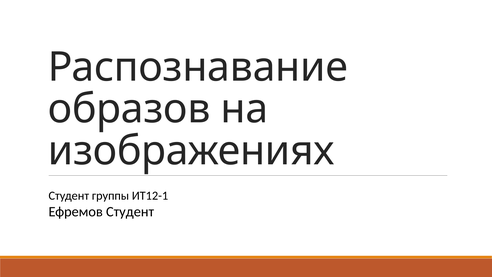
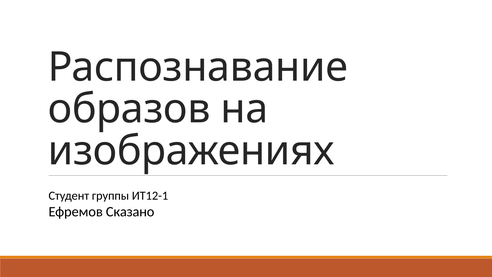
Ефремов Студент: Студент -> Сказано
